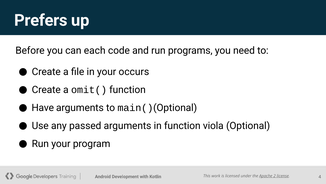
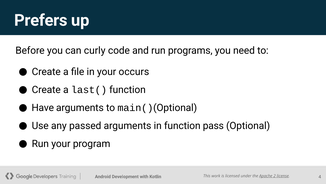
each: each -> curly
omit(: omit( -> last(
viola: viola -> pass
